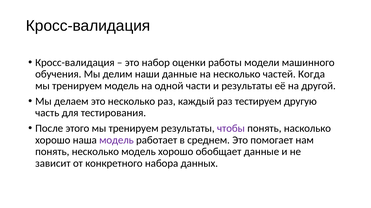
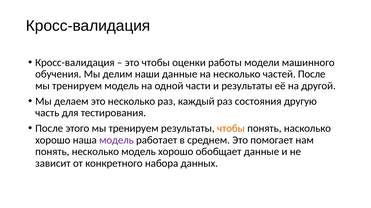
это набор: набор -> чтобы
частей Когда: Когда -> После
тестируем: тестируем -> состояния
чтобы at (231, 129) colour: purple -> orange
